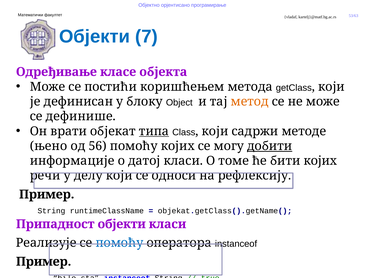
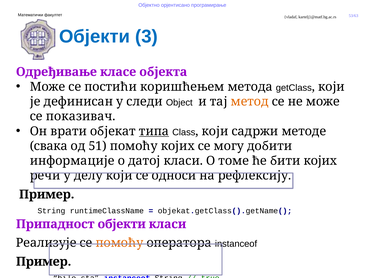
7: 7 -> 3
блоку: блоку -> следи
дефинише: дефинише -> показивач
њено: њено -> свака
56: 56 -> 51
добити underline: present -> none
помоћу at (119, 242) colour: blue -> orange
